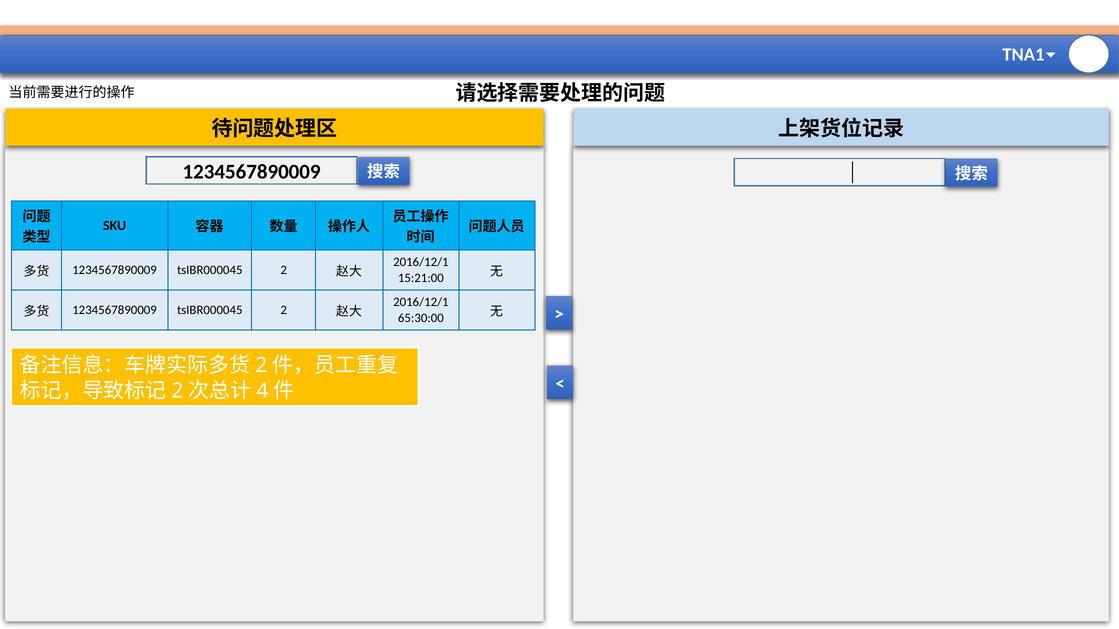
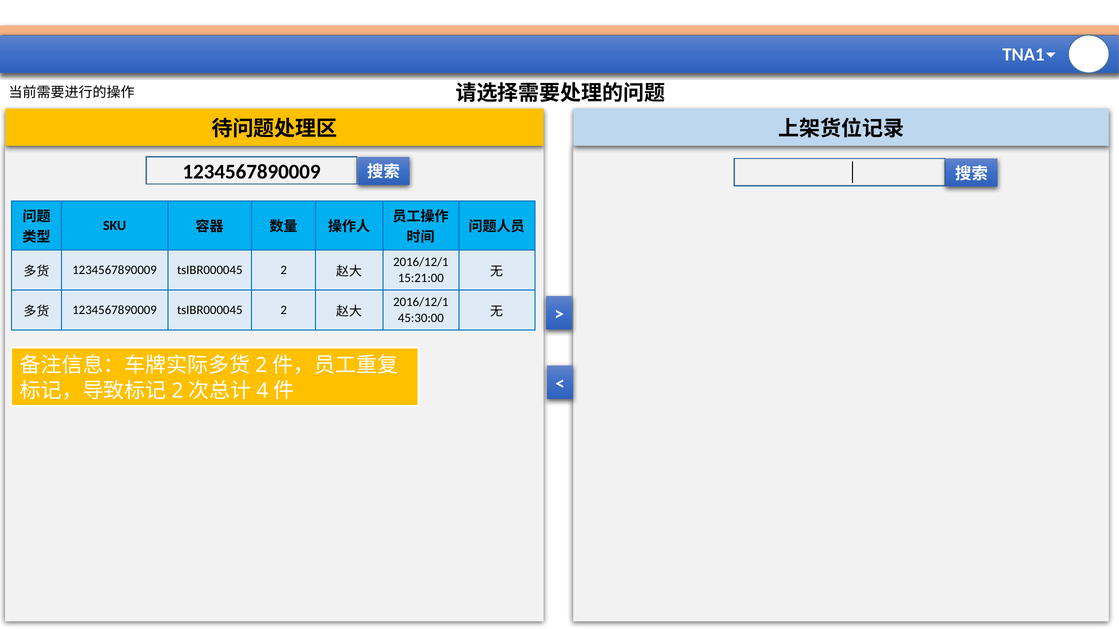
65:30:00: 65:30:00 -> 45:30:00
